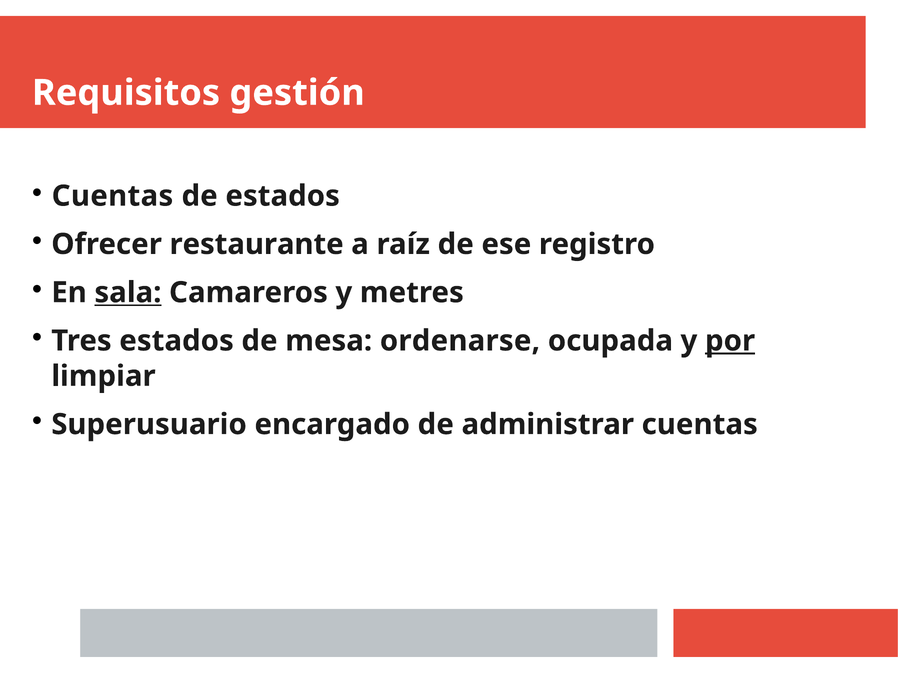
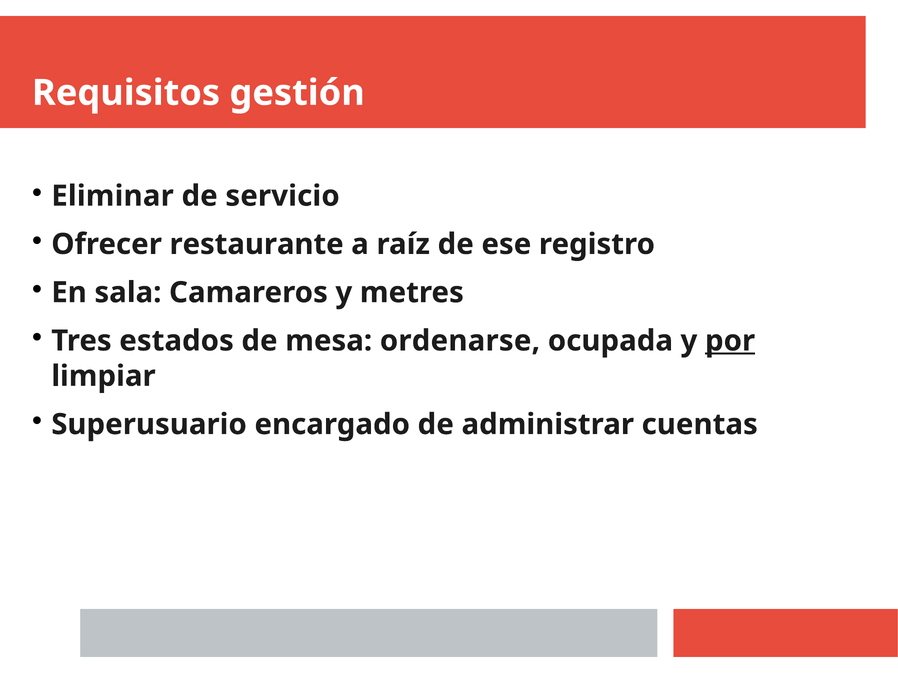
Cuentas at (112, 196): Cuentas -> Eliminar
de estados: estados -> servicio
sala underline: present -> none
